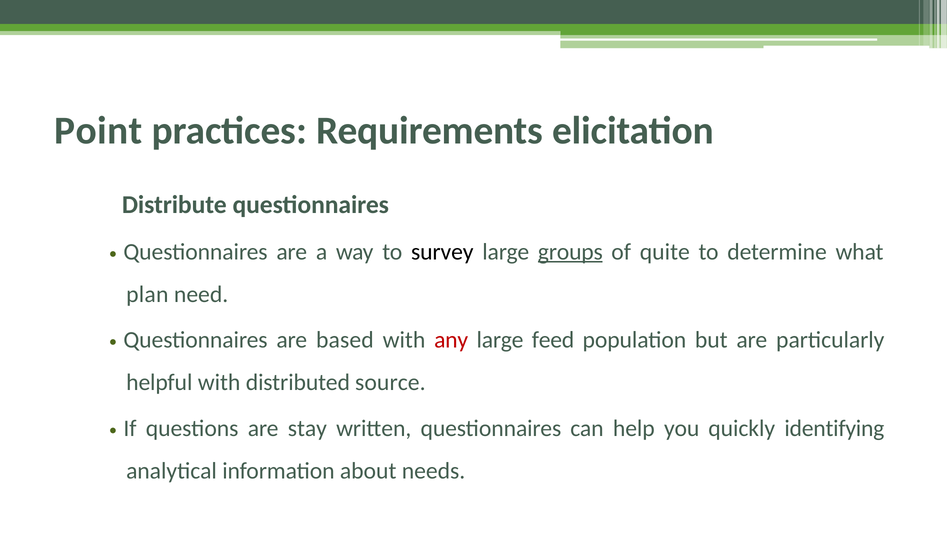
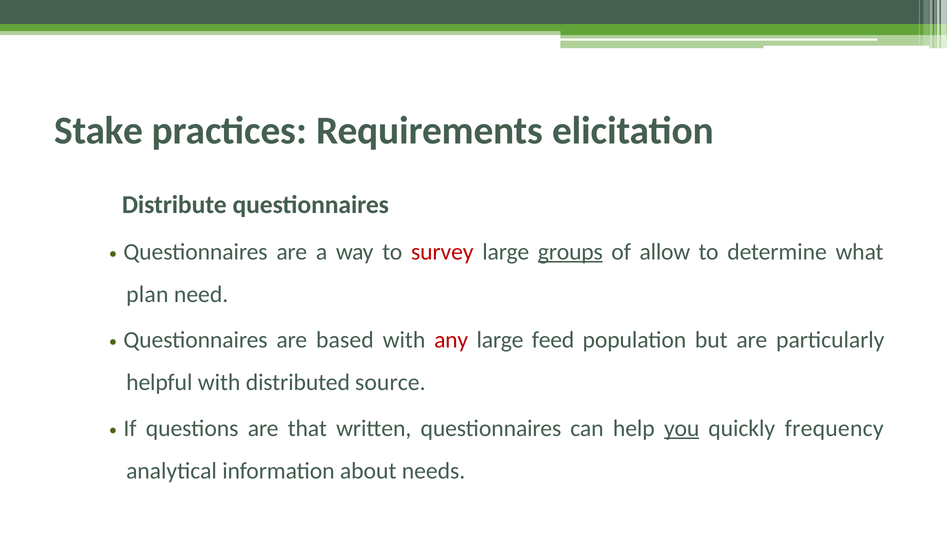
Point: Point -> Stake
survey colour: black -> red
quite: quite -> allow
stay: stay -> that
you underline: none -> present
identifying: identifying -> frequency
